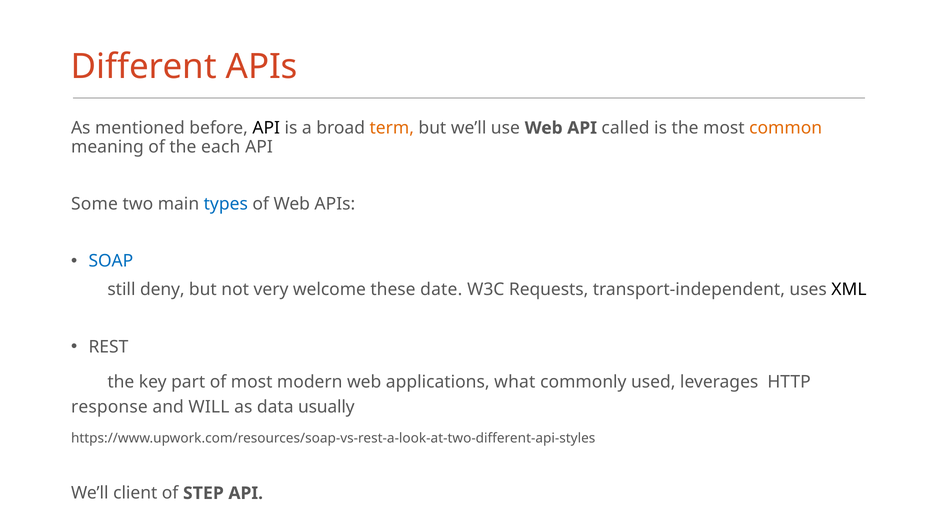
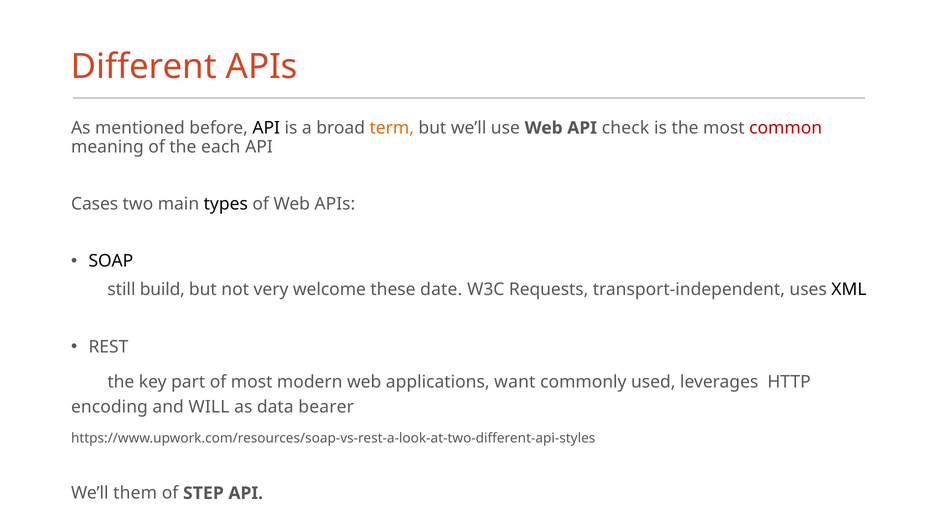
called: called -> check
common colour: orange -> red
Some: Some -> Cases
types colour: blue -> black
SOAP colour: blue -> black
deny: deny -> build
what: what -> want
response: response -> encoding
usually: usually -> bearer
client: client -> them
